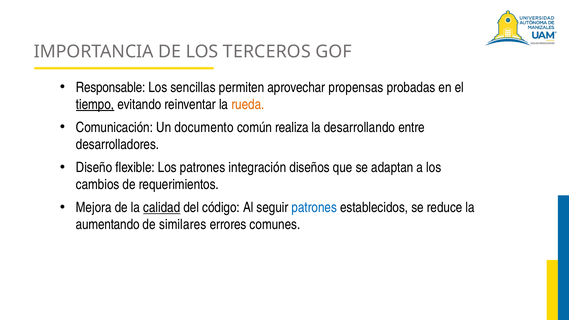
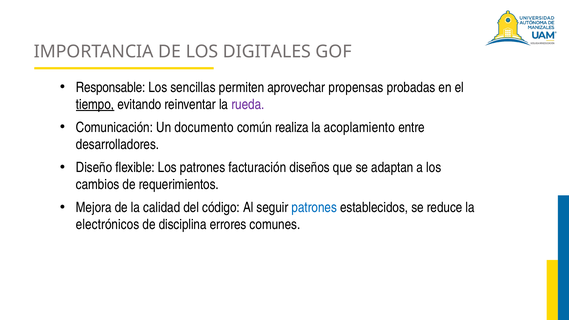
TERCEROS: TERCEROS -> DIGITALES
rueda colour: orange -> purple
desarrollando: desarrollando -> acoplamiento
integración: integración -> facturación
calidad underline: present -> none
aumentando: aumentando -> electrónicos
similares: similares -> disciplina
